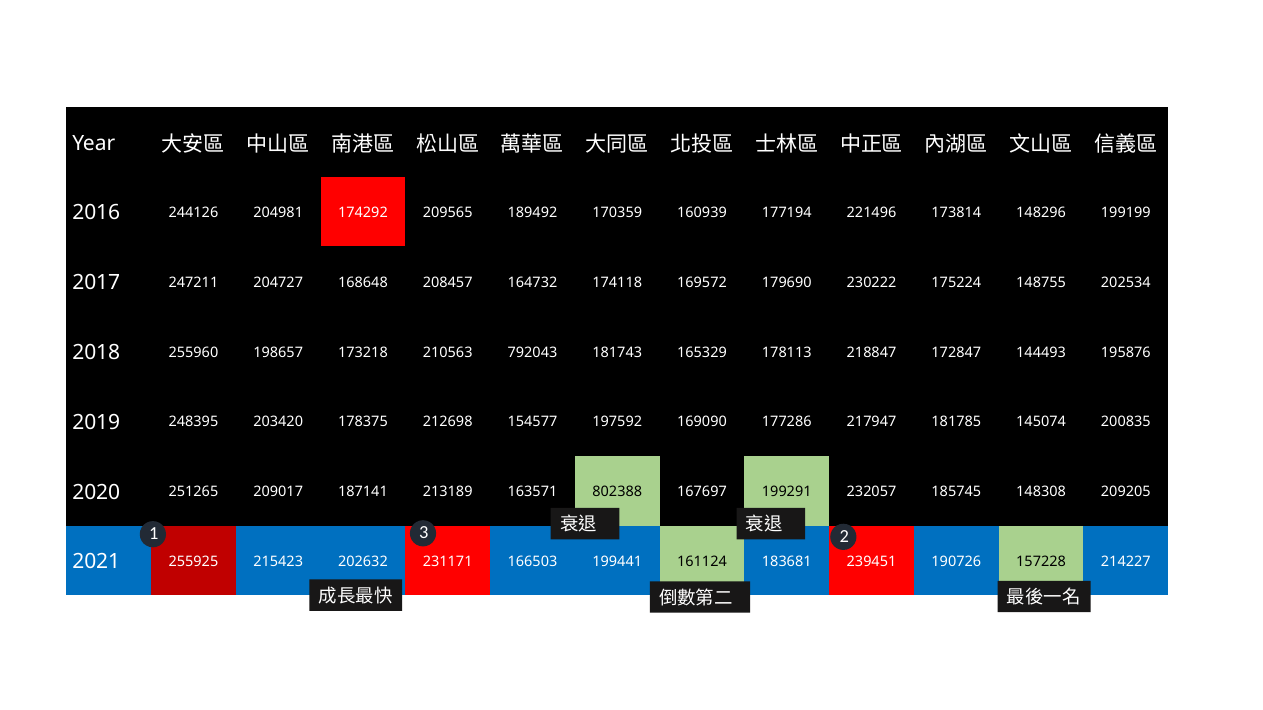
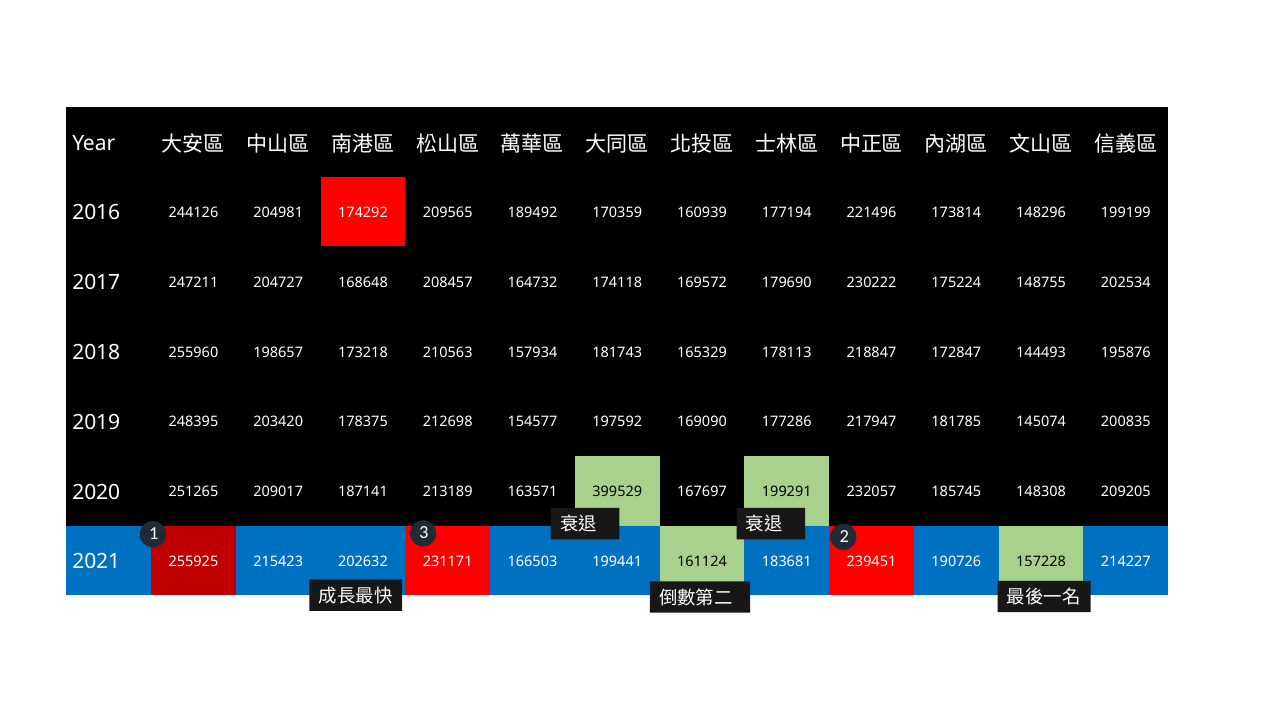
792043: 792043 -> 157934
802388: 802388 -> 399529
